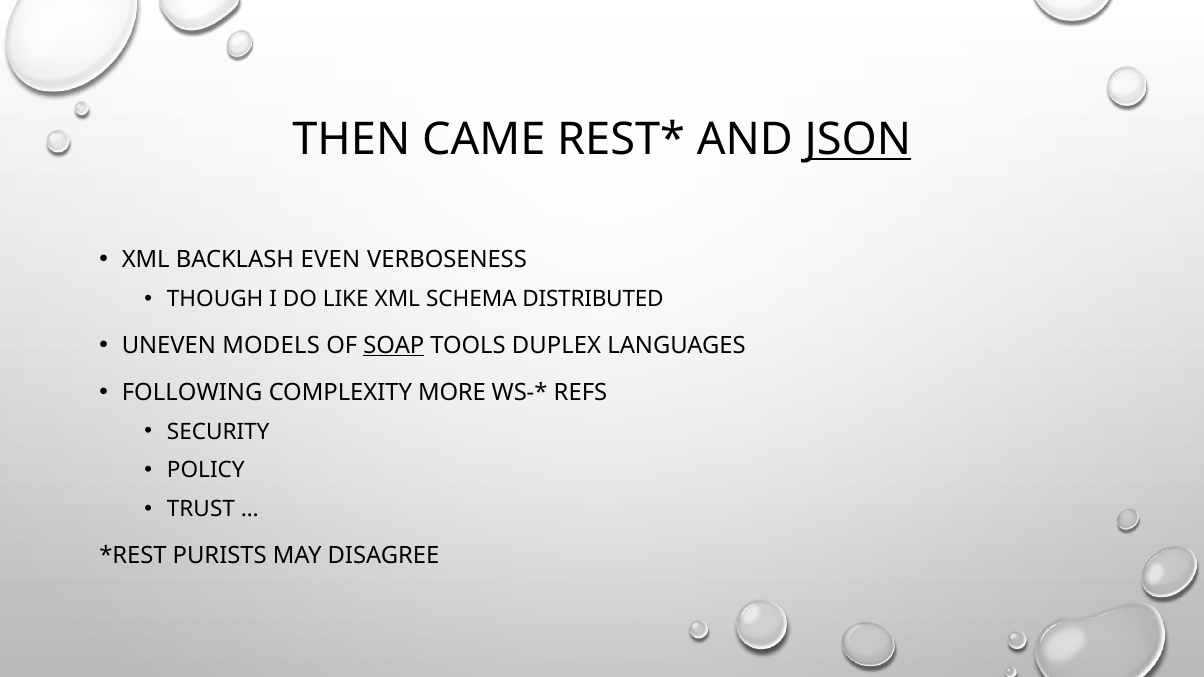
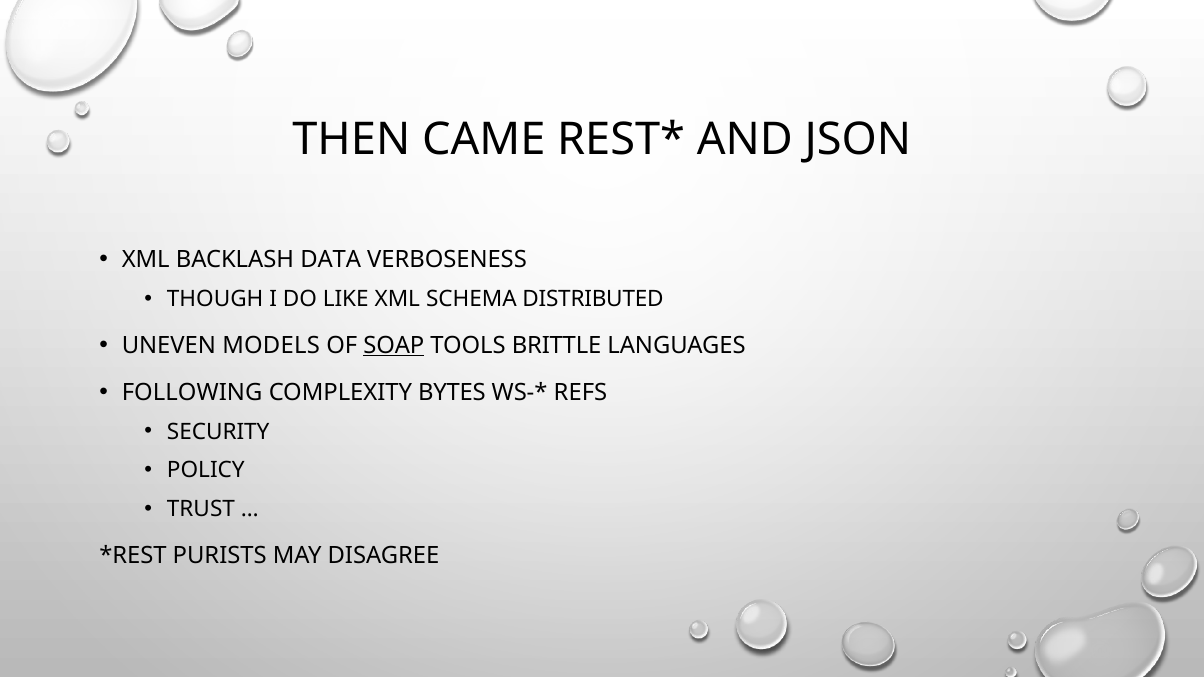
JSON underline: present -> none
EVEN: EVEN -> DATA
DUPLEX: DUPLEX -> BRITTLE
MORE: MORE -> BYTES
